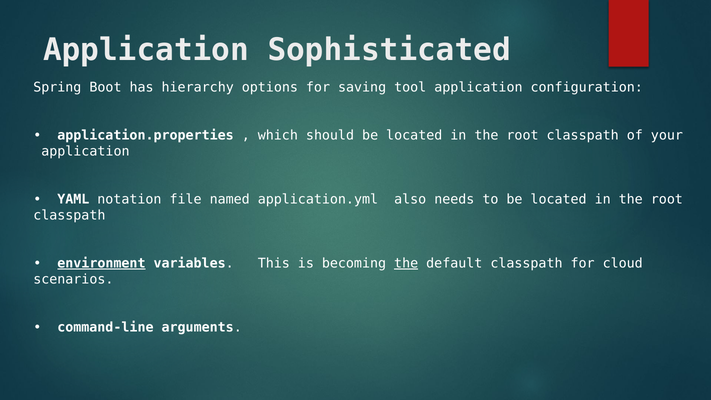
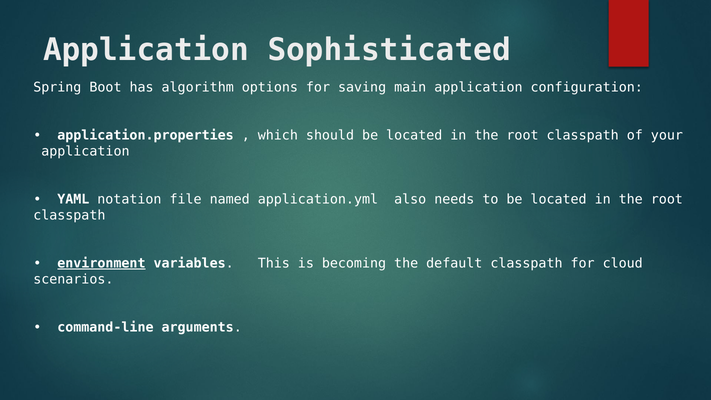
hierarchy: hierarchy -> algorithm
tool: tool -> main
the at (406, 263) underline: present -> none
